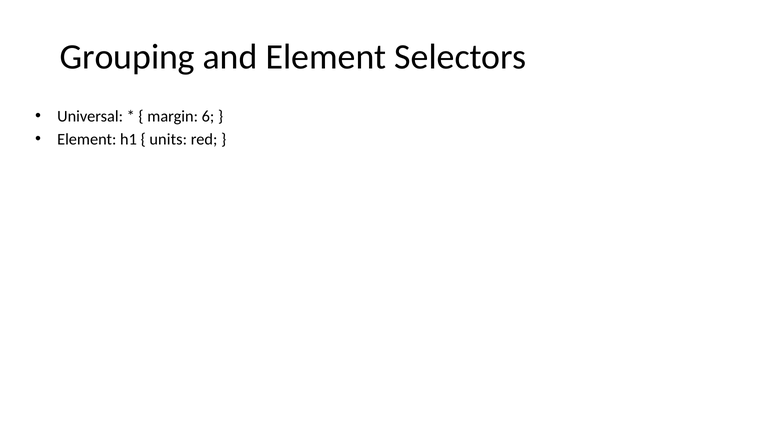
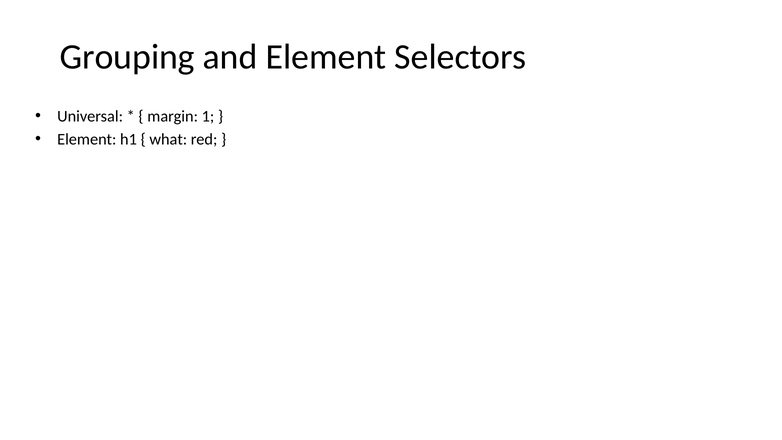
6: 6 -> 1
units: units -> what
